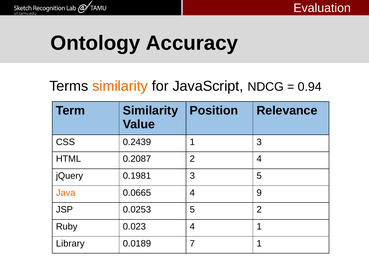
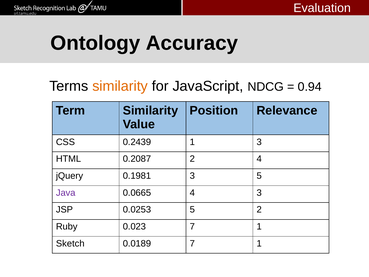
Java colour: orange -> purple
4 9: 9 -> 3
0.023 4: 4 -> 7
Library: Library -> Sketch
